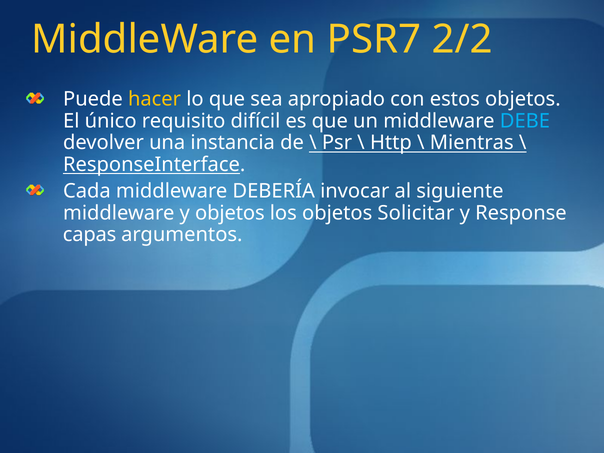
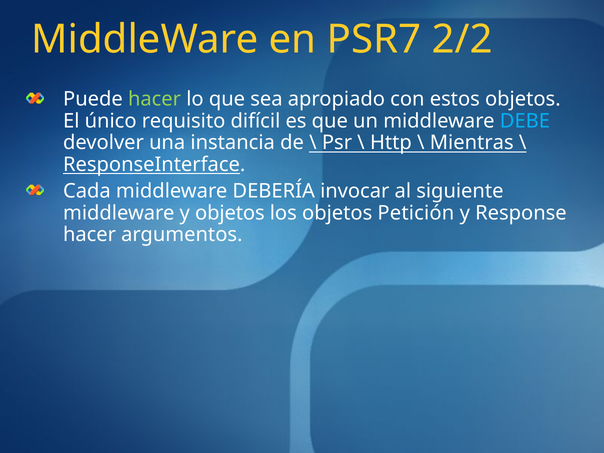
hacer at (155, 99) colour: yellow -> light green
Solicitar: Solicitar -> Petición
capas at (90, 235): capas -> hacer
